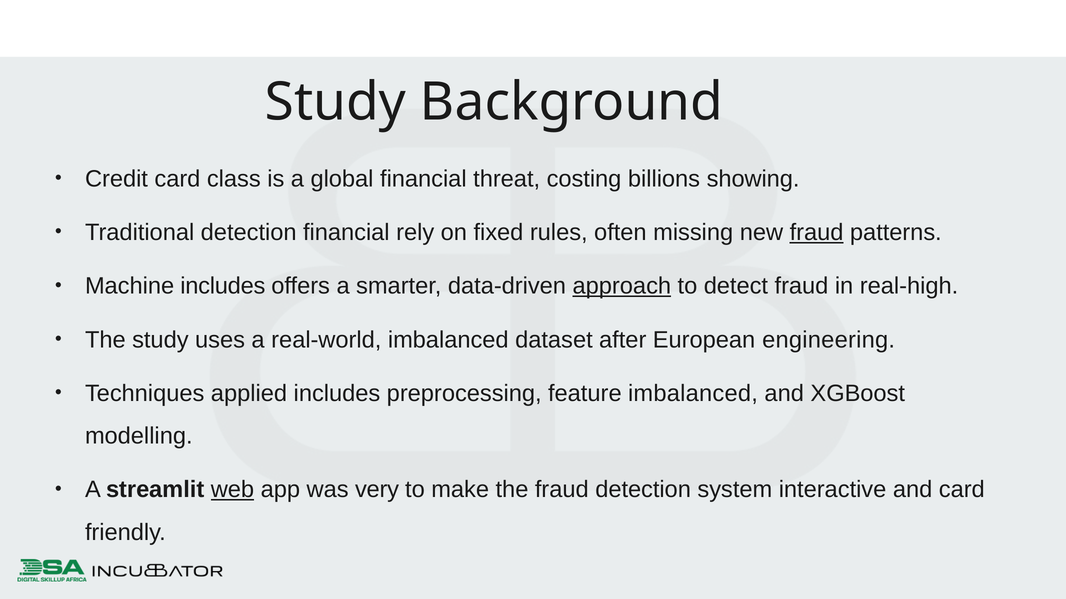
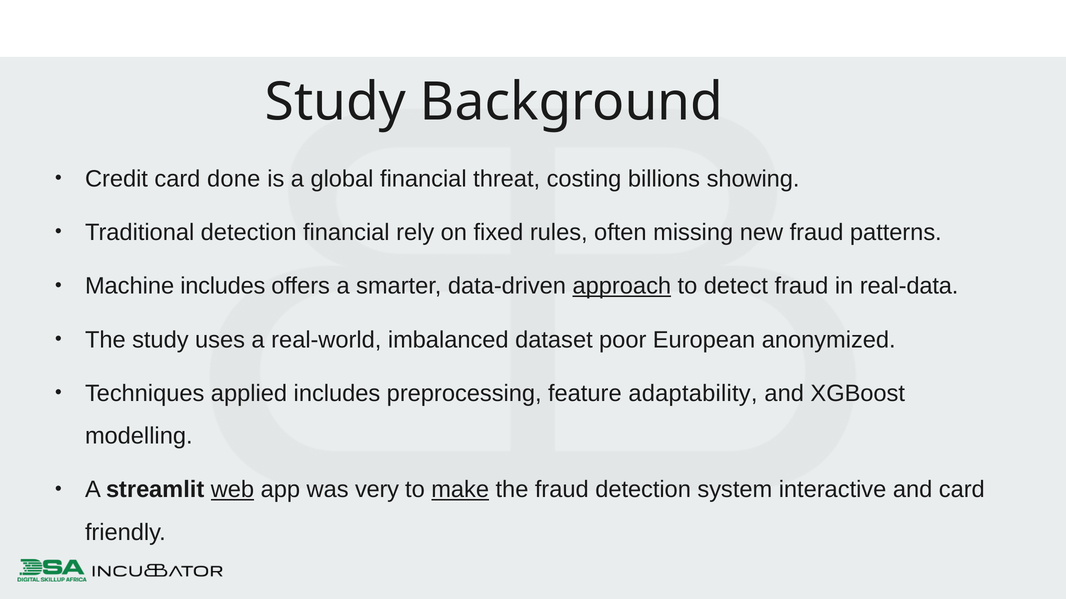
class: class -> done
fraud at (817, 233) underline: present -> none
real-high: real-high -> real-data
after: after -> poor
engineering: engineering -> anonymized
feature imbalanced: imbalanced -> adaptability
make underline: none -> present
